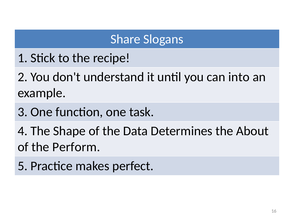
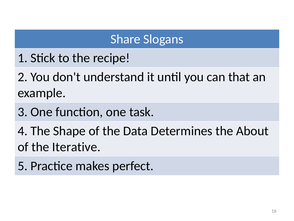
into: into -> that
Perform: Perform -> Iterative
